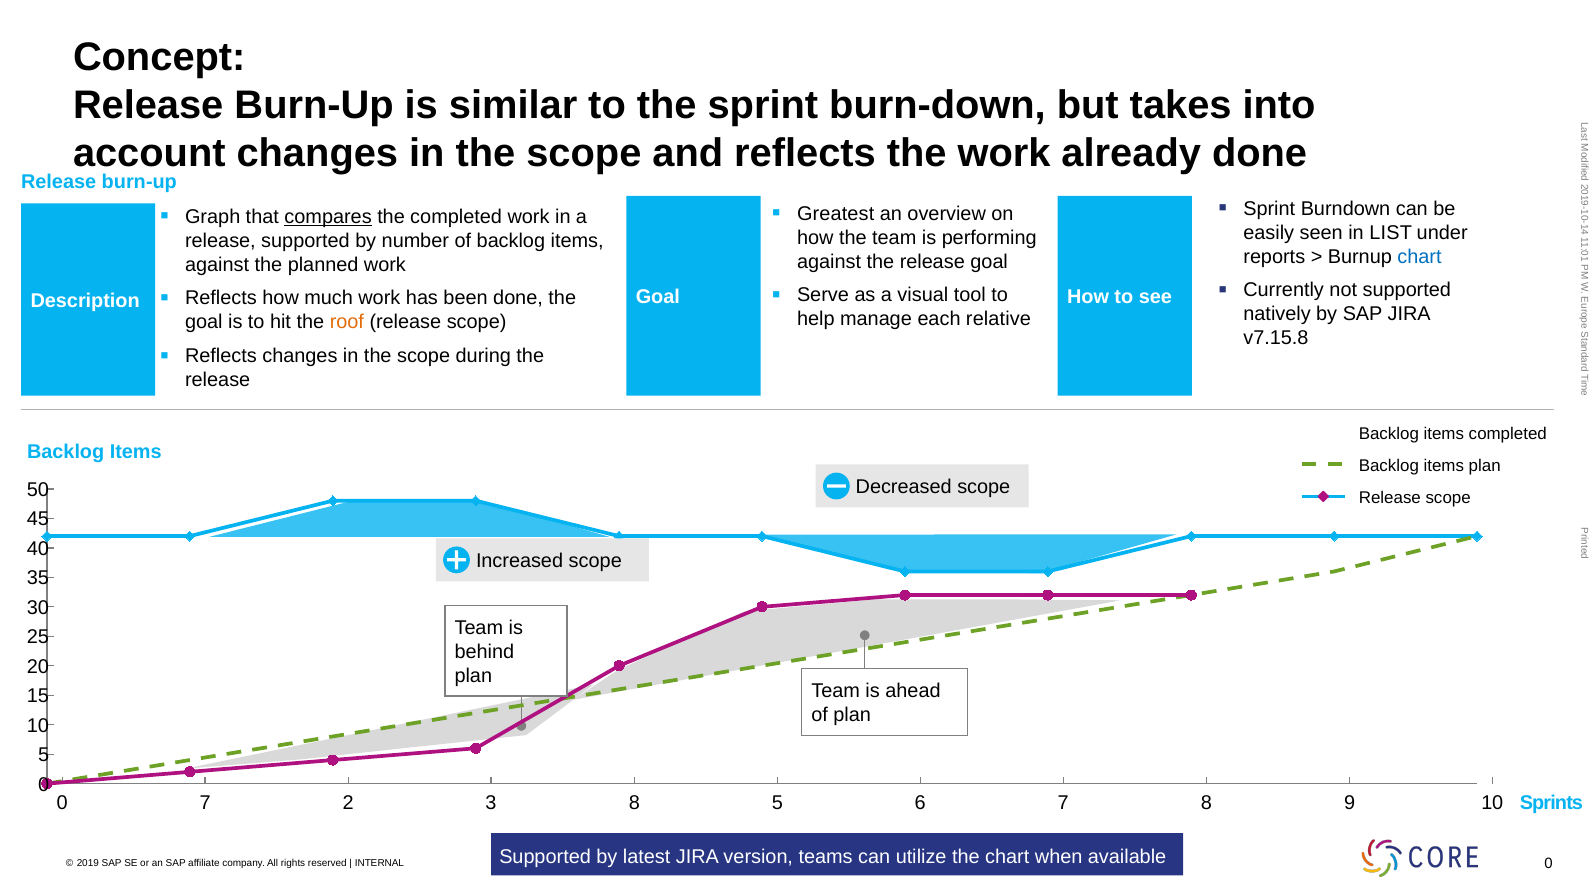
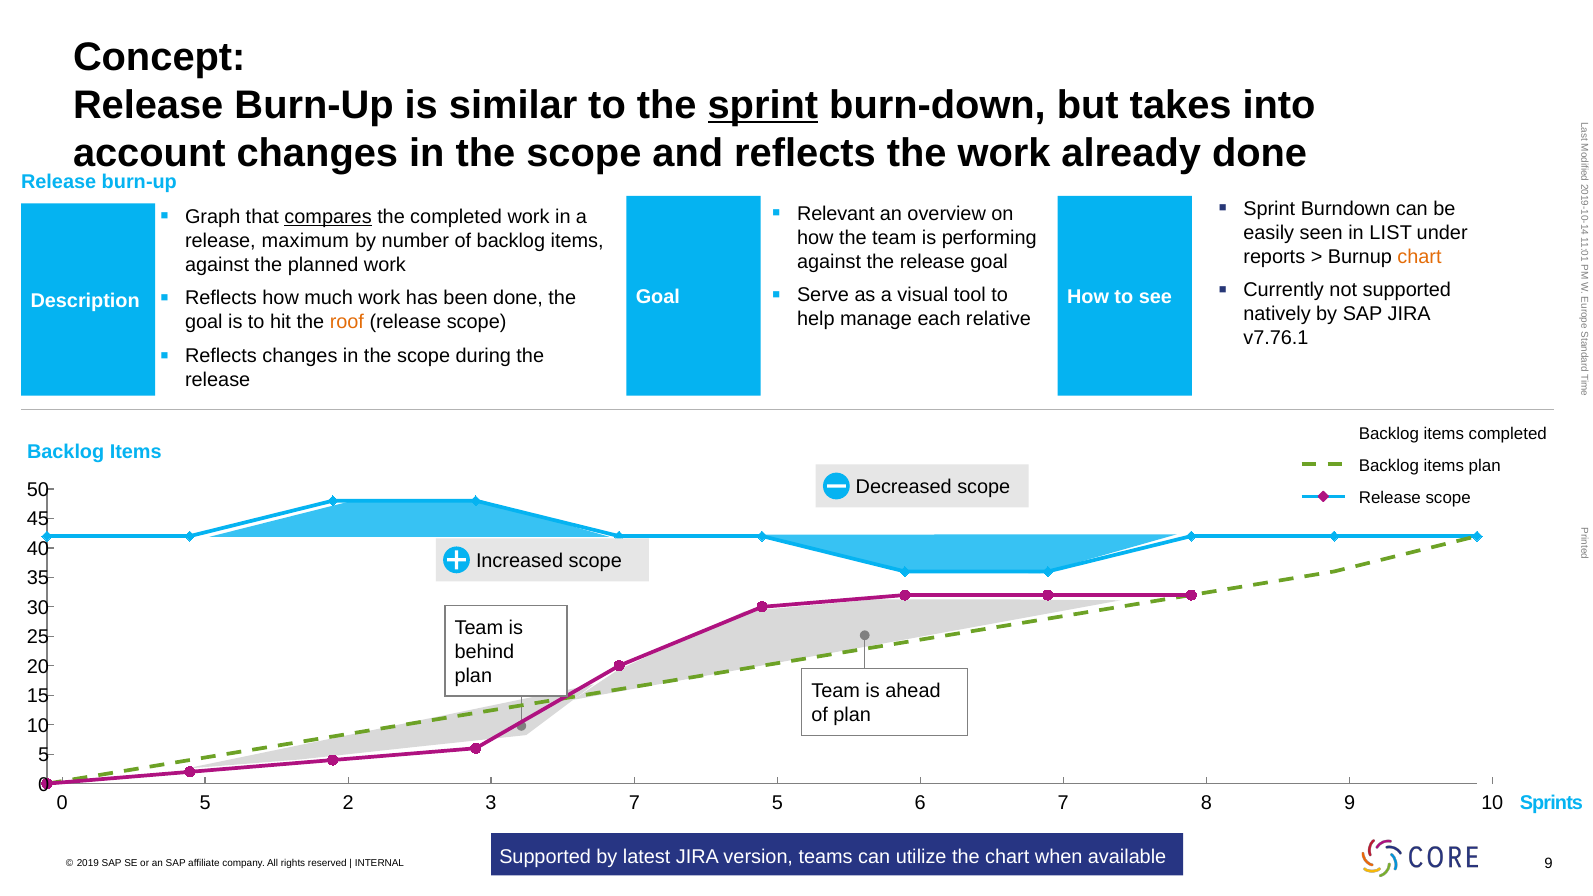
sprint at (763, 105) underline: none -> present
Greatest: Greatest -> Relevant
release supported: supported -> maximum
chart at (1419, 257) colour: blue -> orange
v7.15.8: v7.15.8 -> v7.76.1
0 7: 7 -> 5
3 8: 8 -> 7
0 at (1549, 864): 0 -> 9
